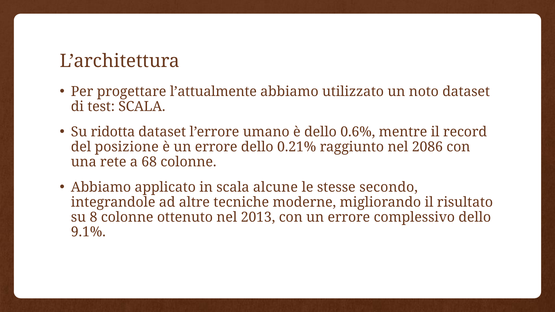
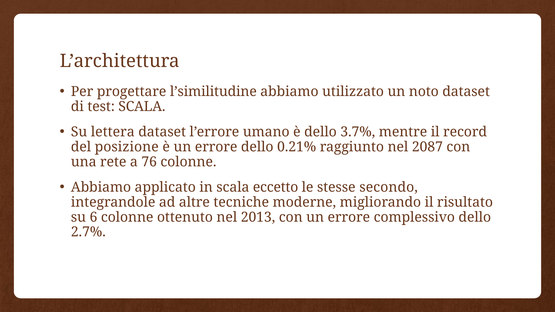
l’attualmente: l’attualmente -> l’similitudine
ridotta: ridotta -> lettera
0.6%: 0.6% -> 3.7%
2086: 2086 -> 2087
68: 68 -> 76
alcune: alcune -> eccetto
8: 8 -> 6
9.1%: 9.1% -> 2.7%
